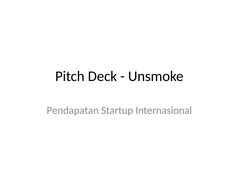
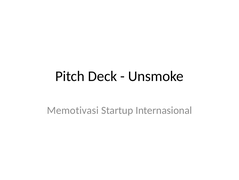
Pendapatan: Pendapatan -> Memotivasi
